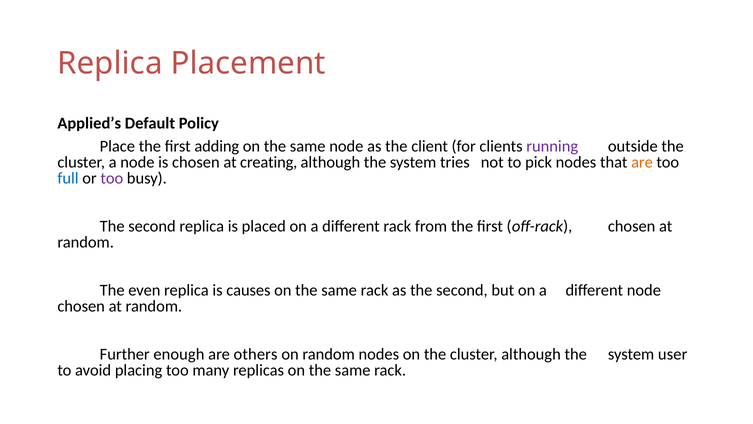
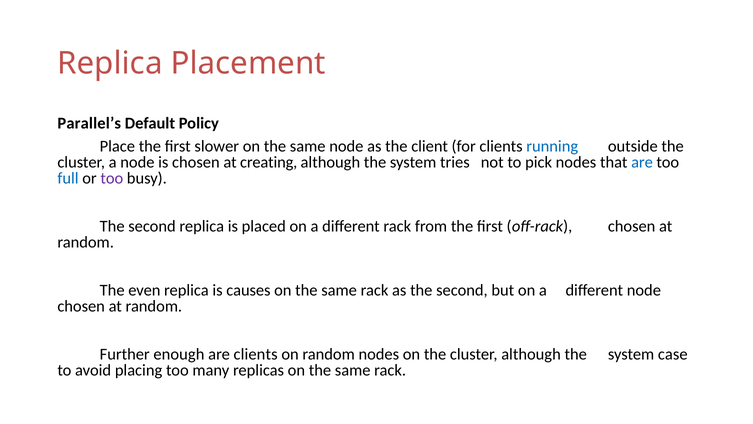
Applied’s: Applied’s -> Parallel’s
adding: adding -> slower
running colour: purple -> blue
are at (642, 162) colour: orange -> blue
are others: others -> clients
user: user -> case
